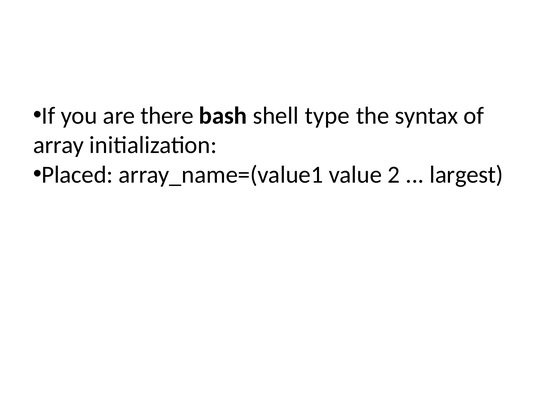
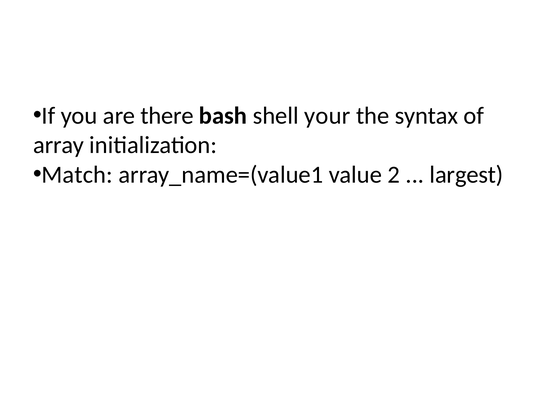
type: type -> your
Placed: Placed -> Match
